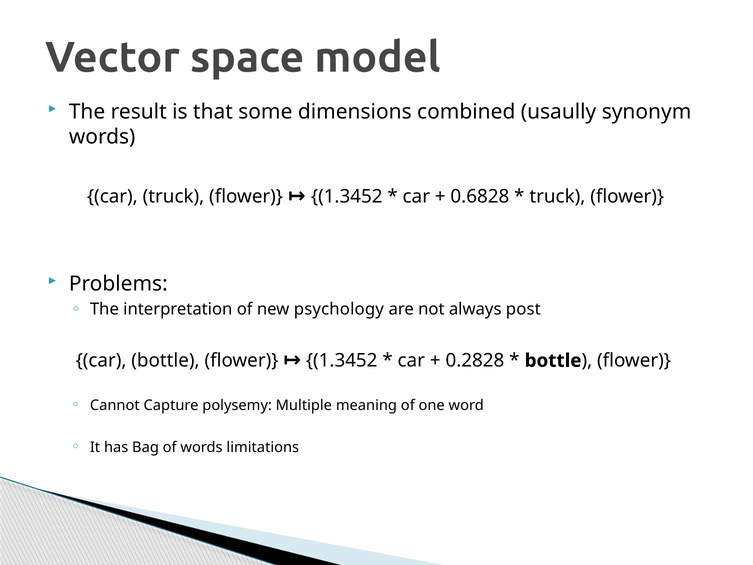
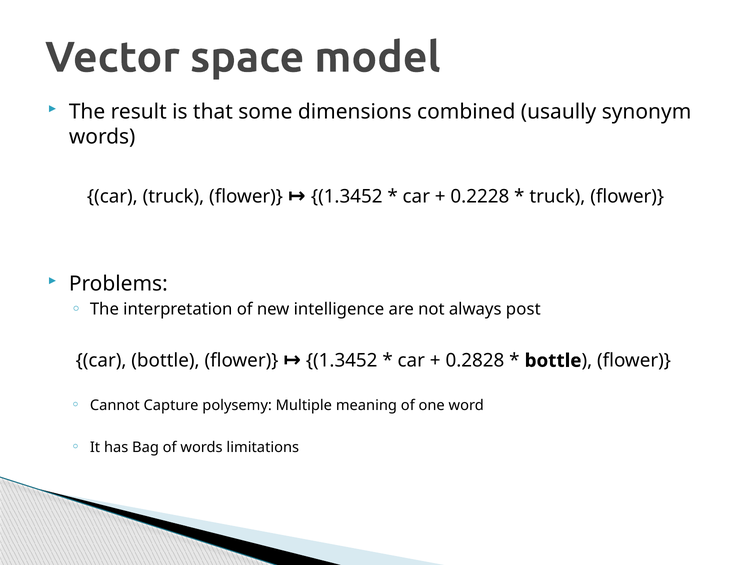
0.6828: 0.6828 -> 0.2228
psychology: psychology -> intelligence
